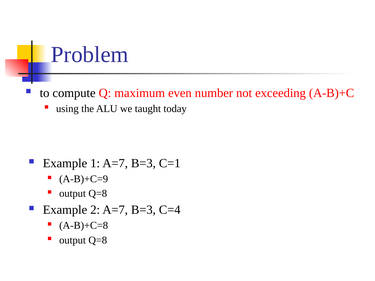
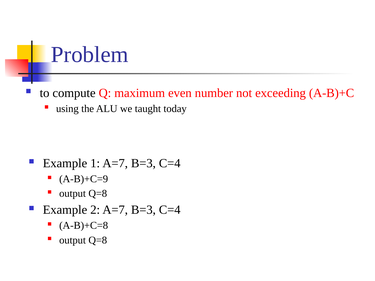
1 A=7 B=3 C=1: C=1 -> C=4
